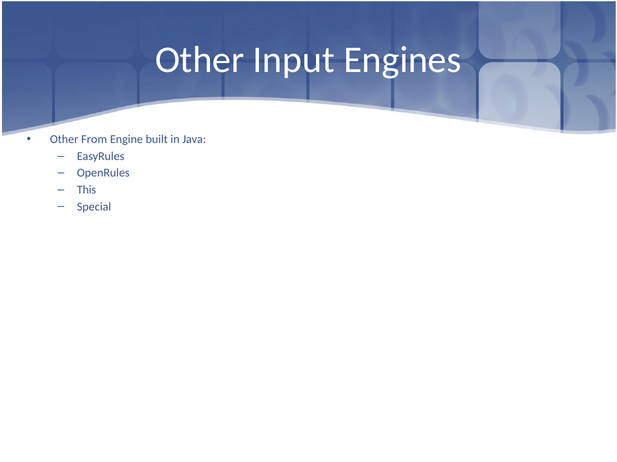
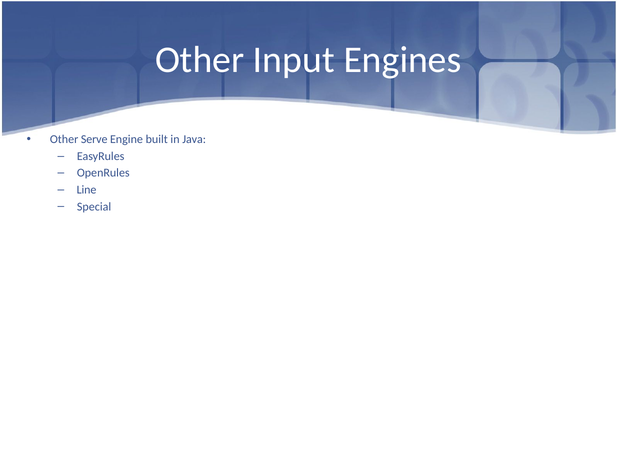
From: From -> Serve
This: This -> Line
